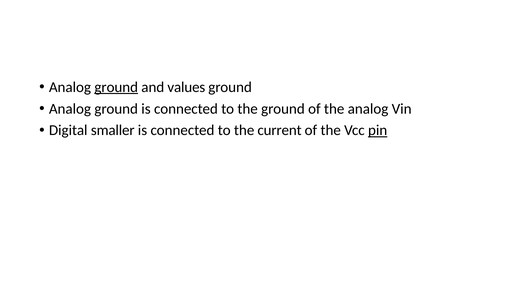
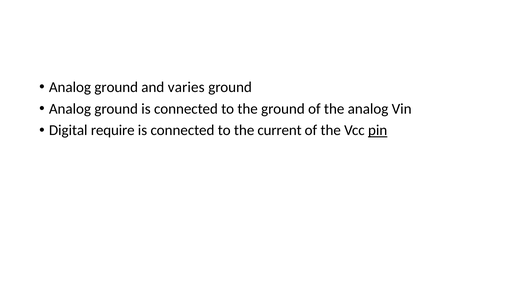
ground at (116, 87) underline: present -> none
values: values -> varies
smaller: smaller -> require
